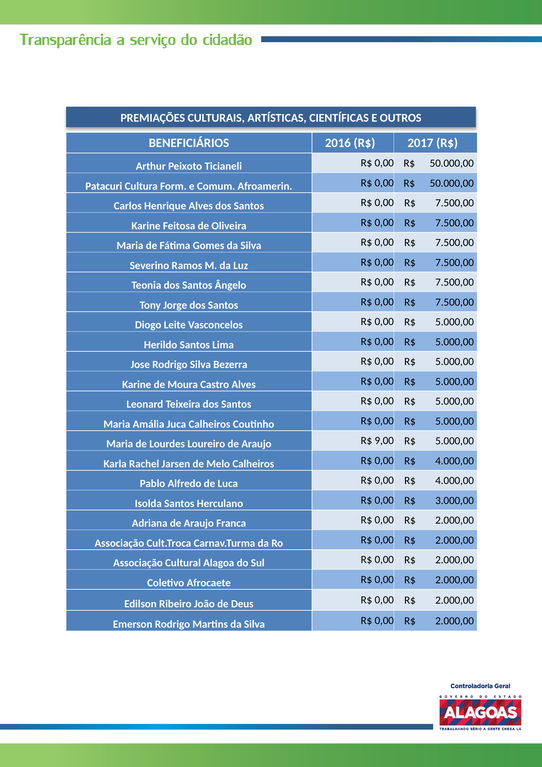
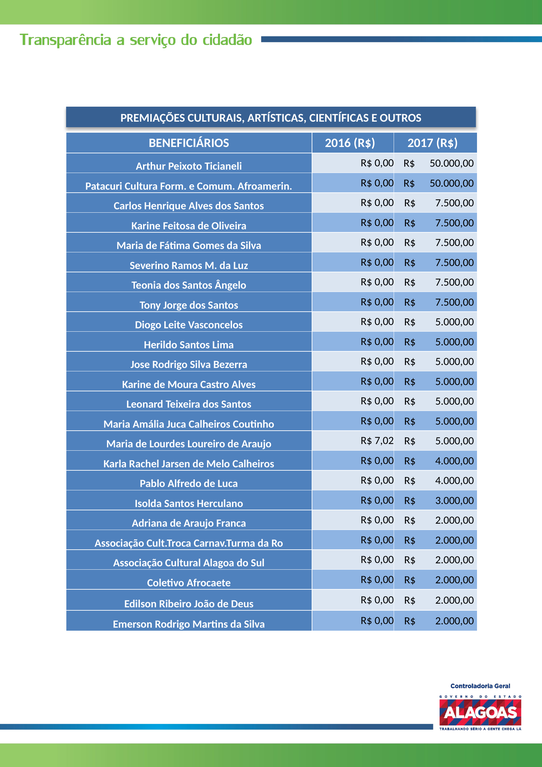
9,00: 9,00 -> 7,02
